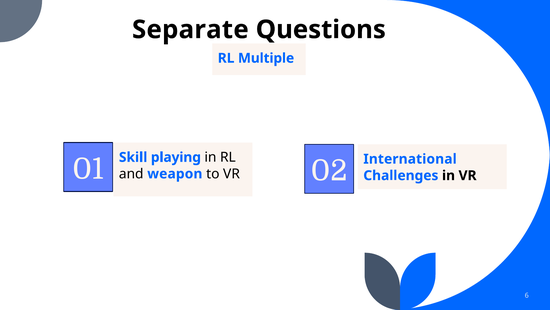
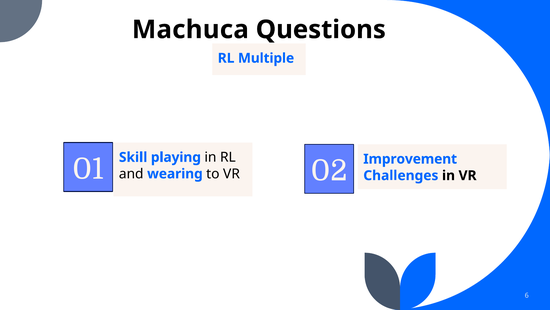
Separate: Separate -> Machuca
International: International -> Improvement
weapon: weapon -> wearing
